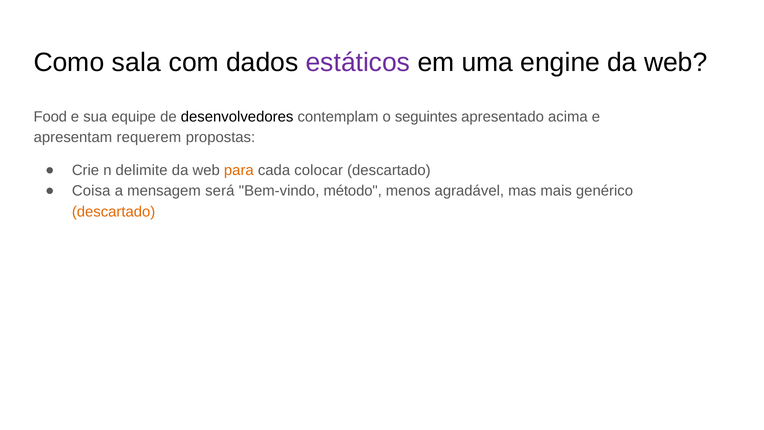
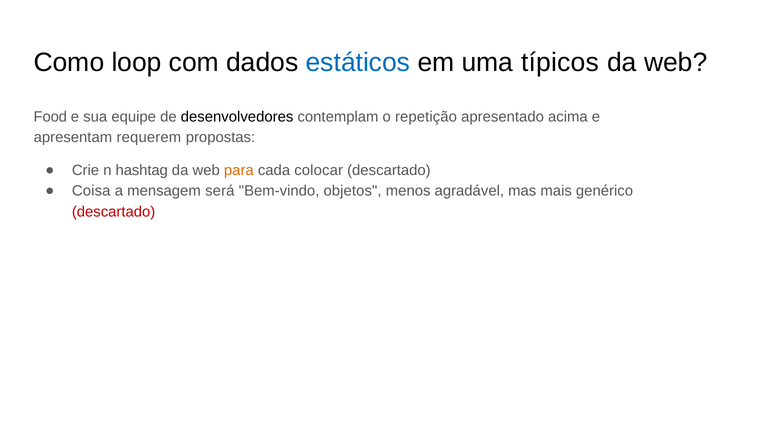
sala: sala -> loop
estáticos colour: purple -> blue
engine: engine -> típicos
seguintes: seguintes -> repetição
delimite: delimite -> hashtag
método: método -> objetos
descartado at (114, 211) colour: orange -> red
